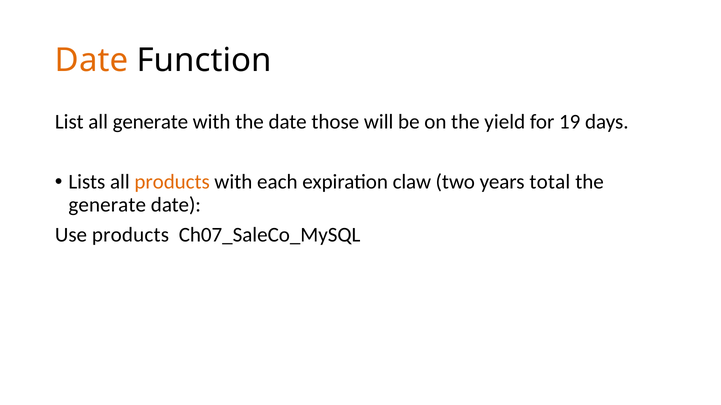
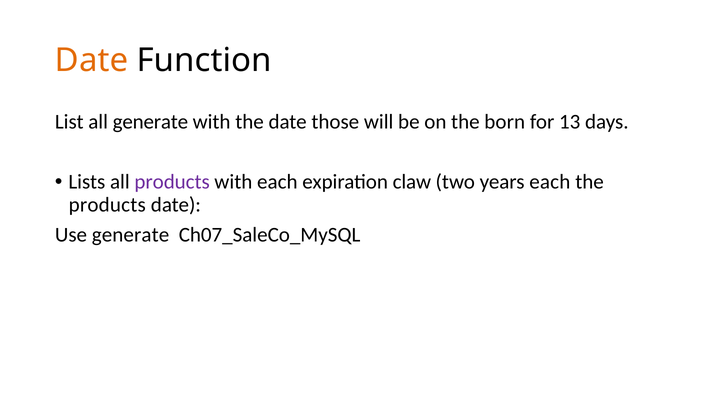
yield: yield -> born
19: 19 -> 13
products at (172, 182) colour: orange -> purple
years total: total -> each
generate at (107, 205): generate -> products
Use products: products -> generate
